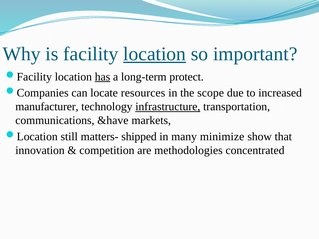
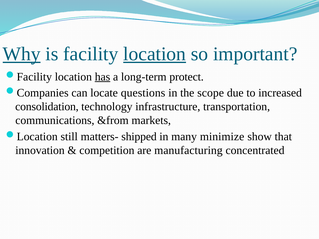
Why underline: none -> present
resources: resources -> questions
manufacturer: manufacturer -> consolidation
infrastructure underline: present -> none
&have: &have -> &from
methodologies: methodologies -> manufacturing
